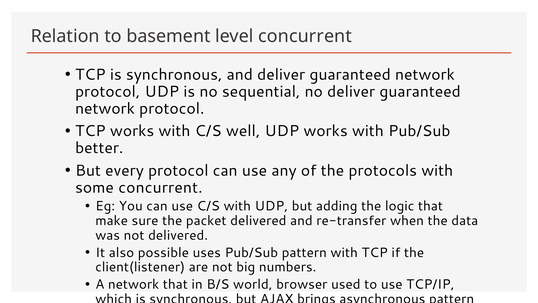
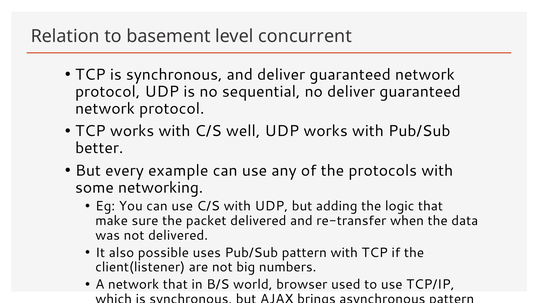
every protocol: protocol -> example
some concurrent: concurrent -> networking
